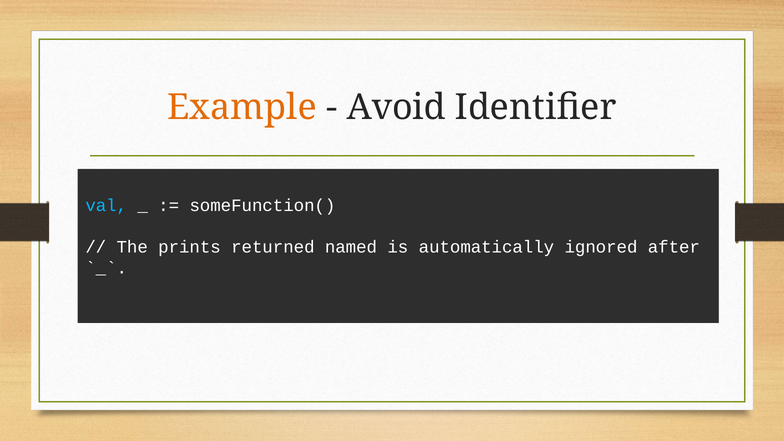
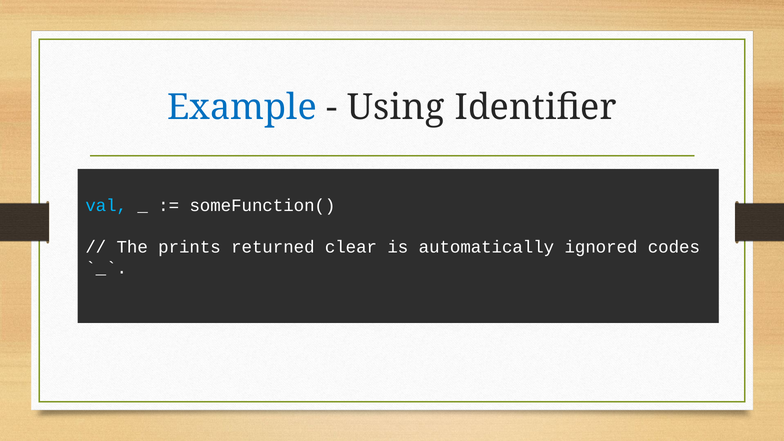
Example colour: orange -> blue
Avoid: Avoid -> Using
named: named -> clear
after: after -> codes
